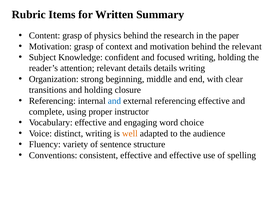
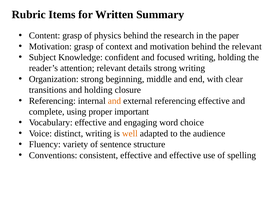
details details: details -> strong
and at (114, 101) colour: blue -> orange
instructor: instructor -> important
